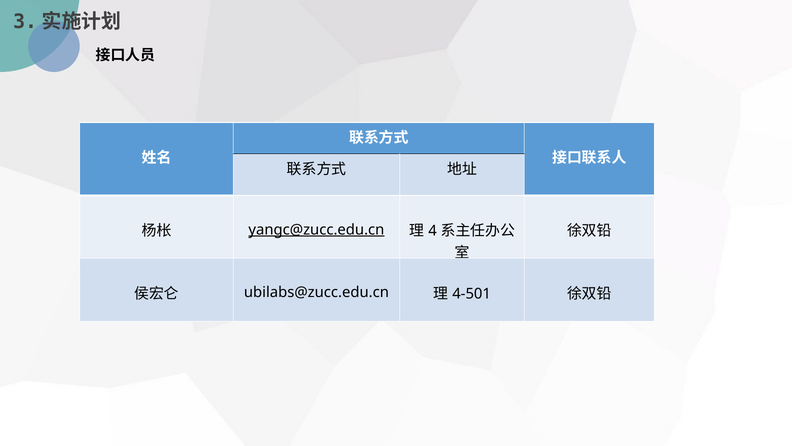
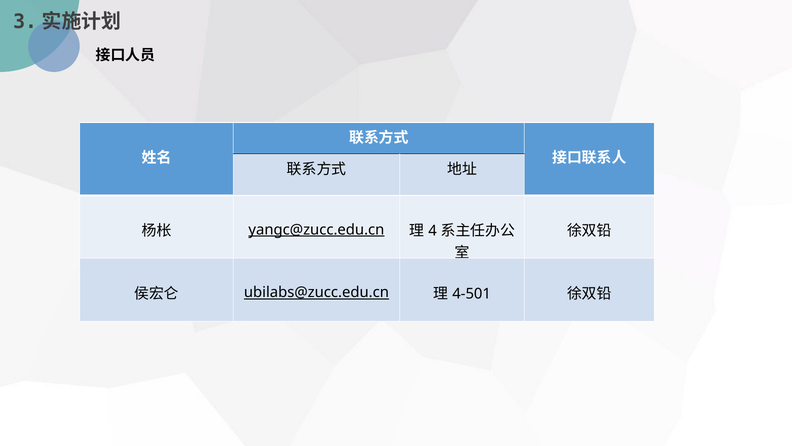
ubilabs@zucc.edu.cn underline: none -> present
